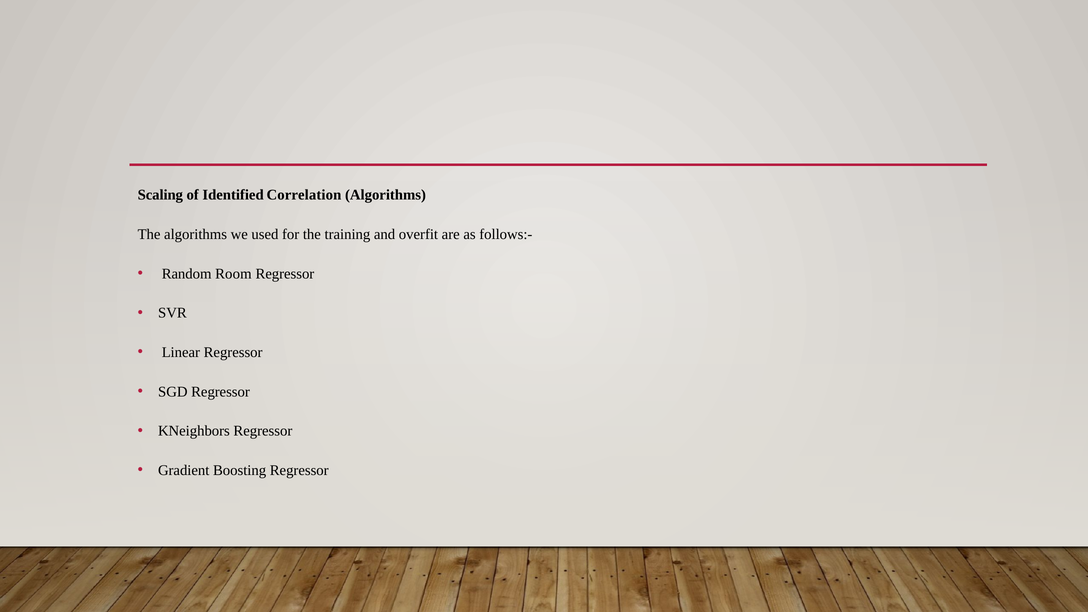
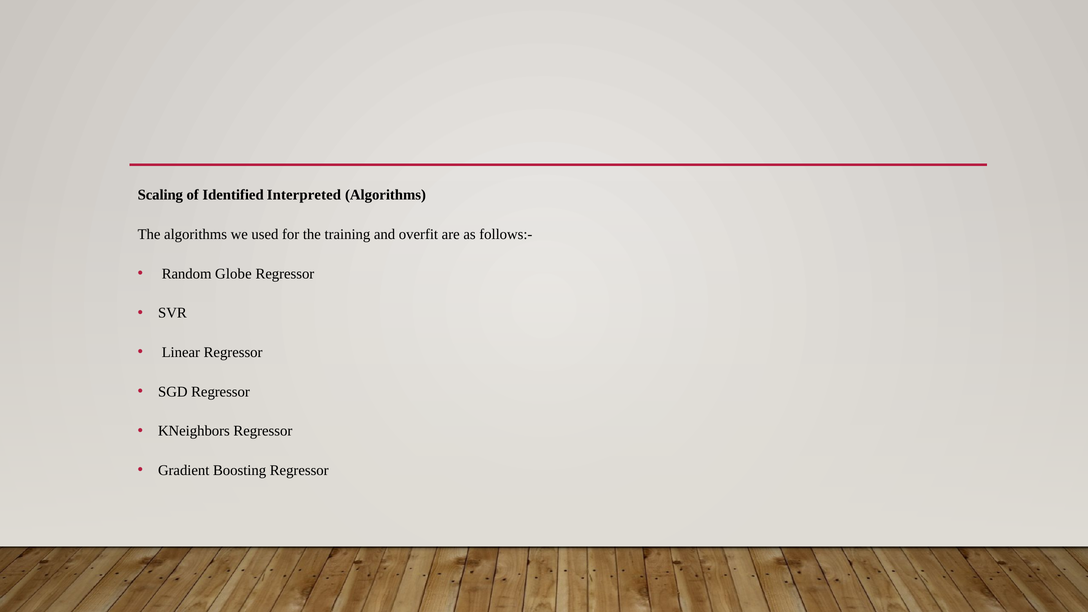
Correlation: Correlation -> Interpreted
Room: Room -> Globe
